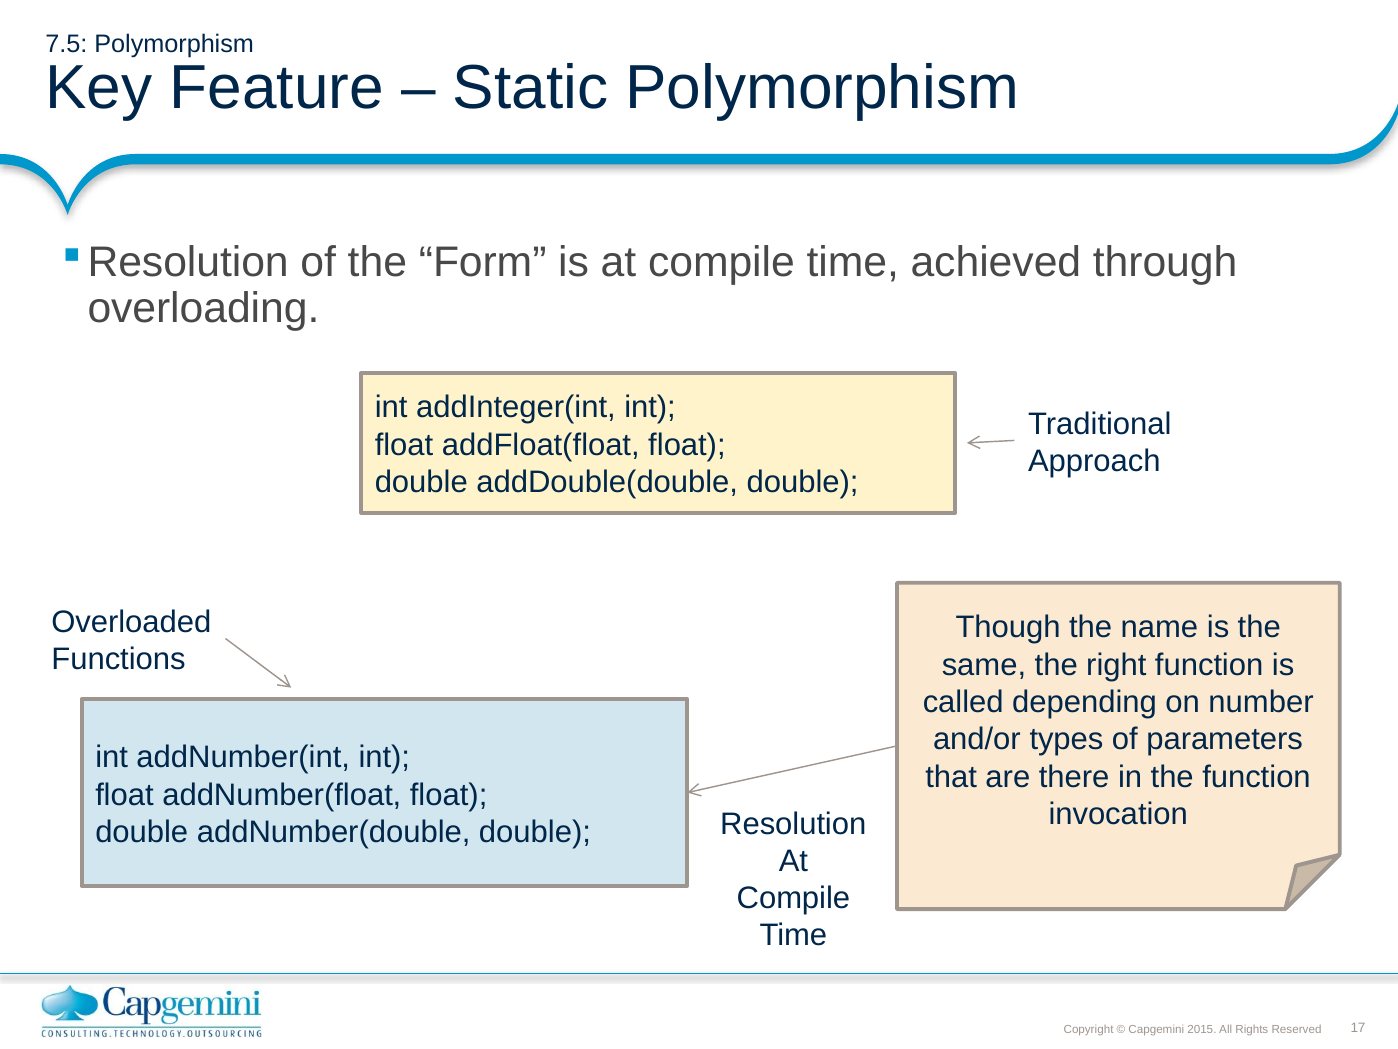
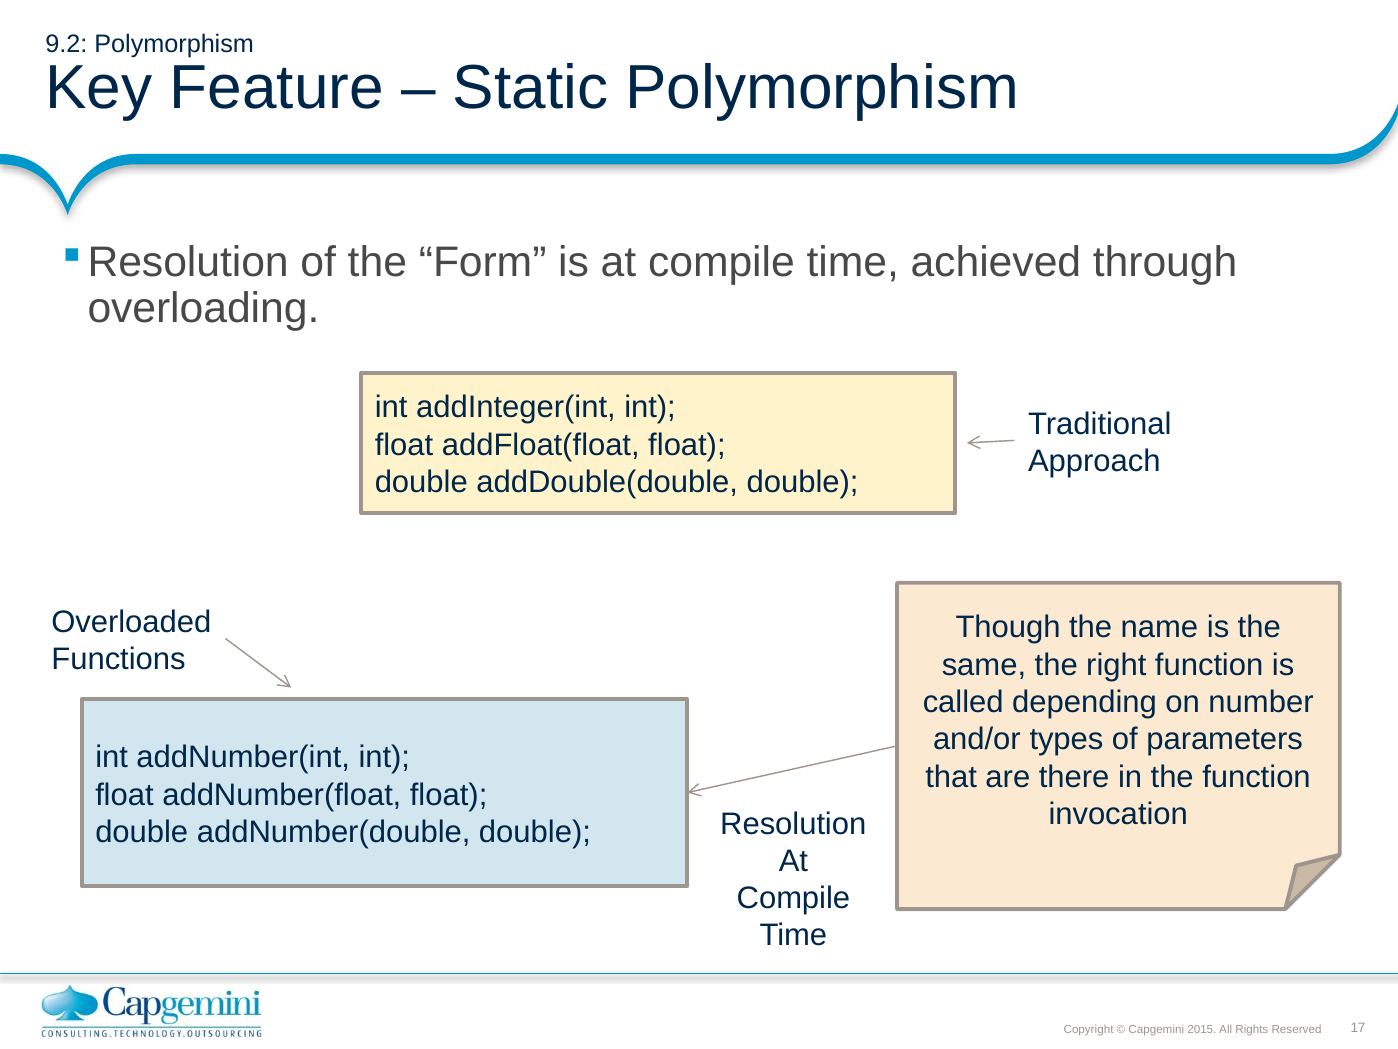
7.5: 7.5 -> 9.2
